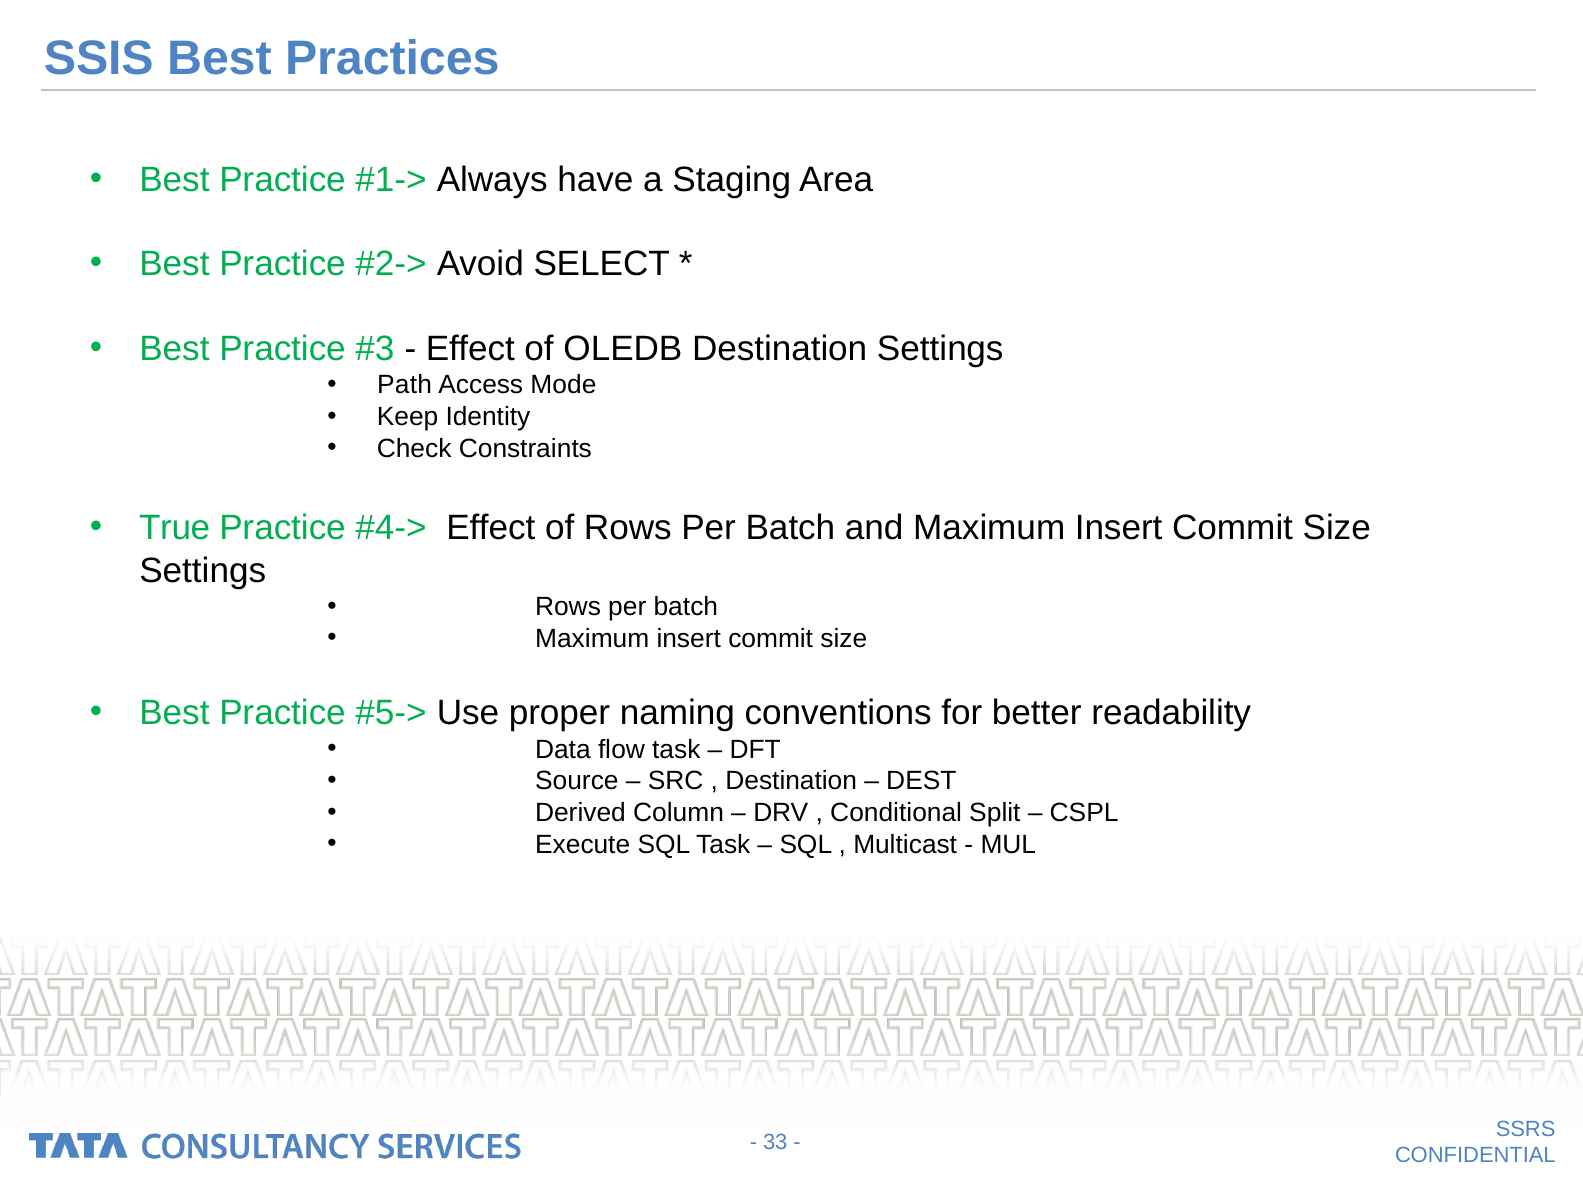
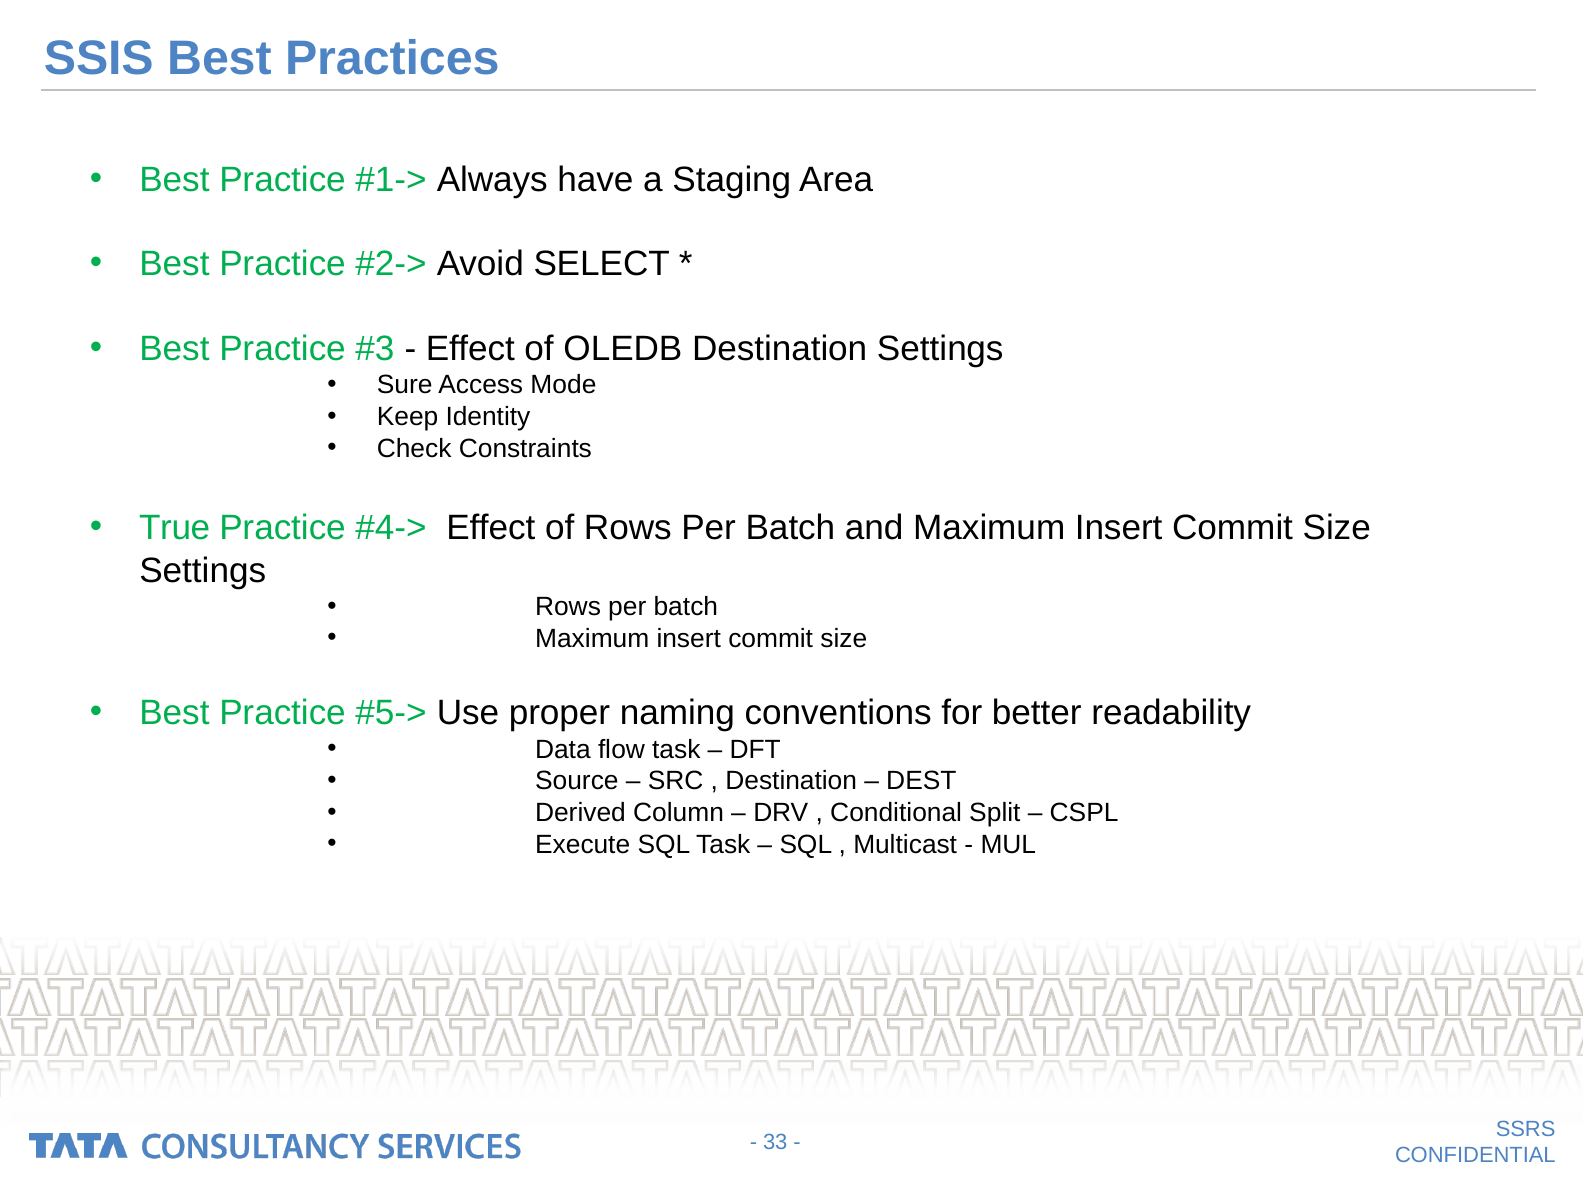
Path: Path -> Sure
